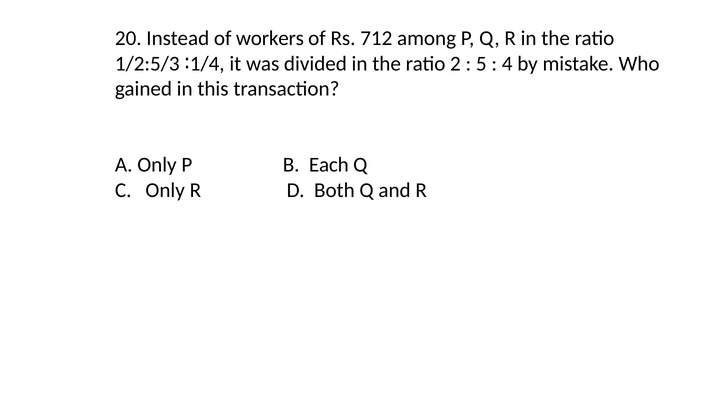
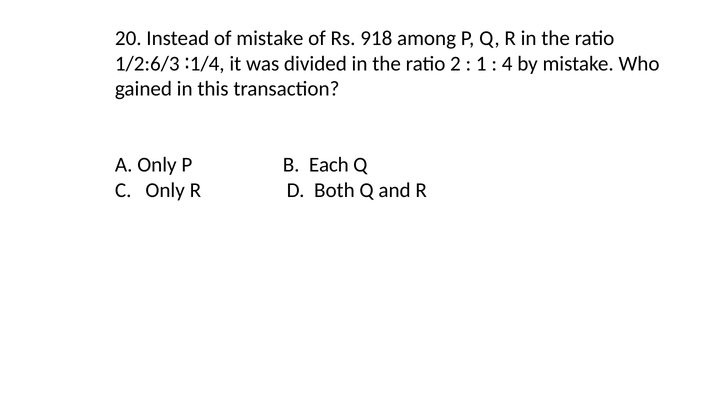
of workers: workers -> mistake
712: 712 -> 918
1/2:5/3: 1/2:5/3 -> 1/2:6/3
5: 5 -> 1
